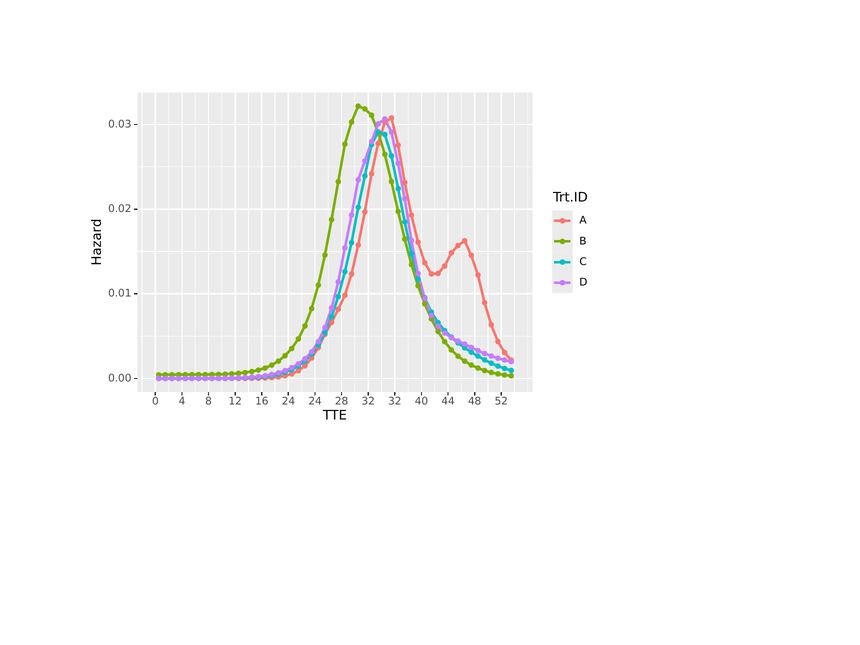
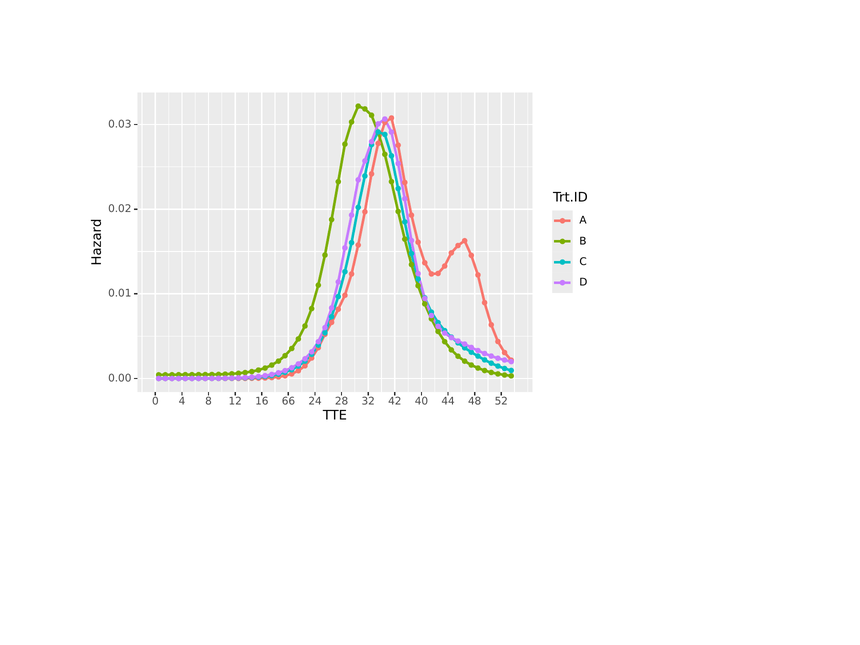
16 24: 24 -> 66
32 32: 32 -> 42
